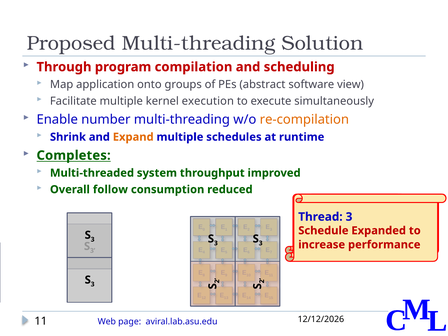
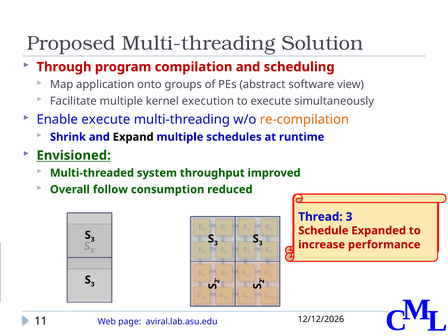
Enable number: number -> execute
Expand at (133, 137) colour: orange -> black
Completes: Completes -> Envisioned
